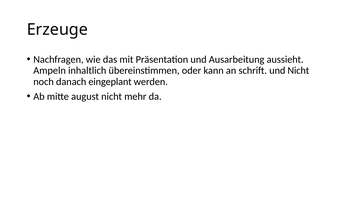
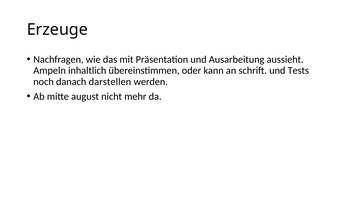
und Nicht: Nicht -> Tests
eingeplant: eingeplant -> darstellen
